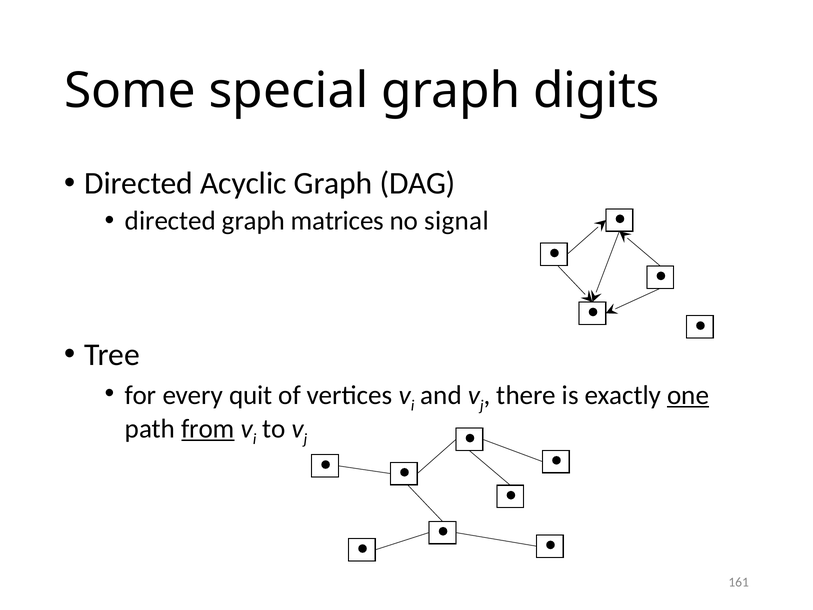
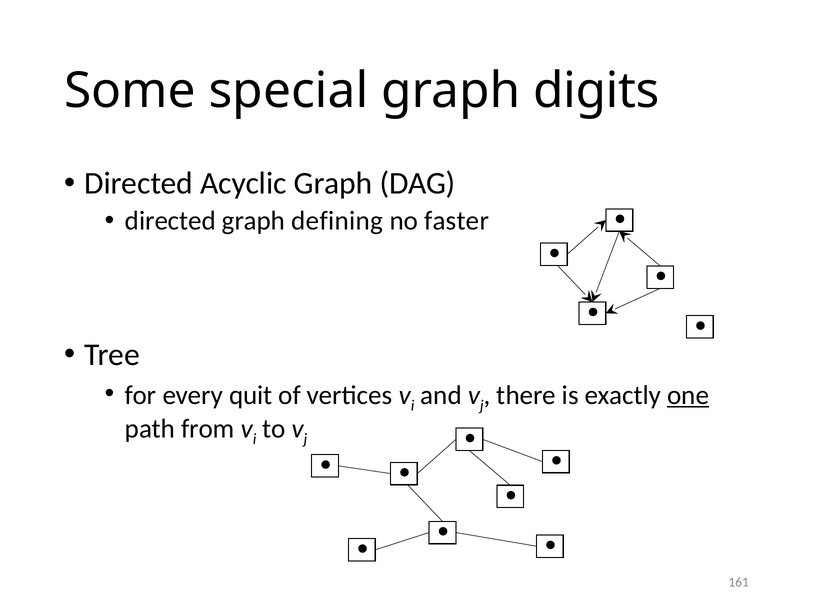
matrices: matrices -> defining
signal: signal -> faster
from underline: present -> none
